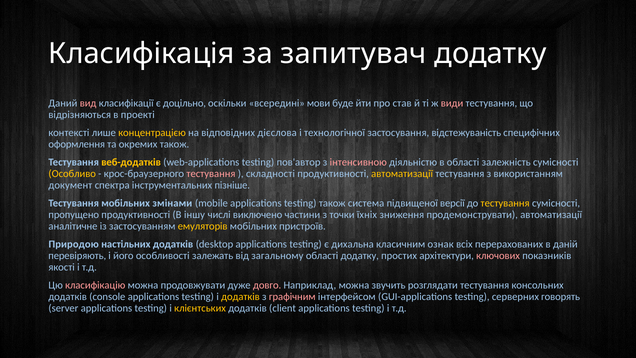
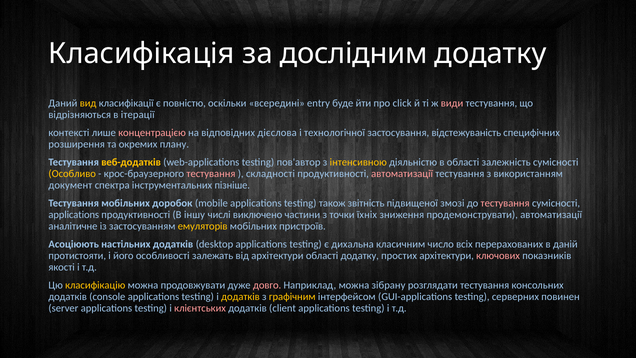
запитувач: запитувач -> дослідним
вид colour: pink -> yellow
доцільно: доцільно -> повністю
мови: мови -> entry
став: став -> click
проекті: проекті -> ітерації
концентрацією colour: yellow -> pink
оформлення: оформлення -> розширення
окремих також: також -> плану
інтенсивною colour: pink -> yellow
автоматизації at (402, 174) colour: yellow -> pink
змінами: змінами -> доробок
система: система -> звітність
версії: версії -> змозі
тестування at (505, 203) colour: yellow -> pink
пропущено at (74, 215): пропущено -> applications
Природою: Природою -> Асоціюють
ознак: ознак -> число
перевіряють: перевіряють -> протистояти
від загальному: загальному -> архітектури
класифікацію colour: pink -> yellow
звучить: звучить -> зібрану
графічним colour: pink -> yellow
говорять: говорять -> повинен
клієнтських colour: yellow -> pink
